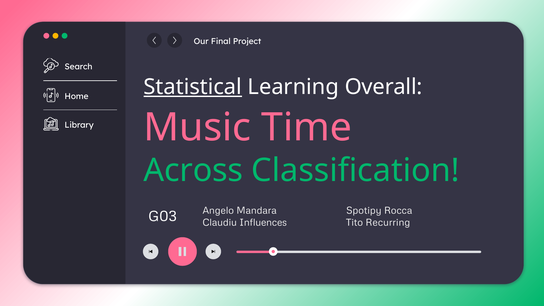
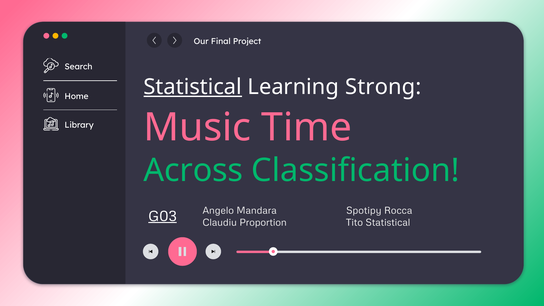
Overall: Overall -> Strong
G03 underline: none -> present
Influences: Influences -> Proportion
Tito Recurring: Recurring -> Statistical
